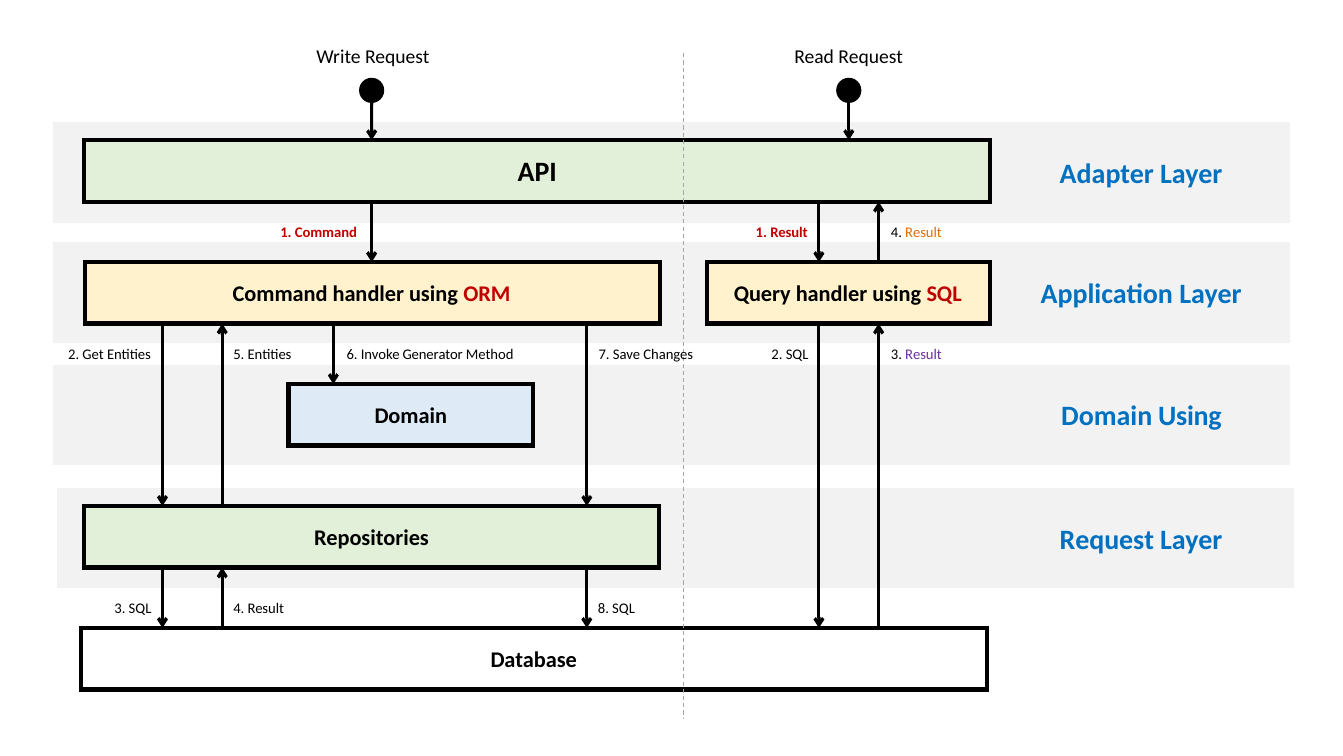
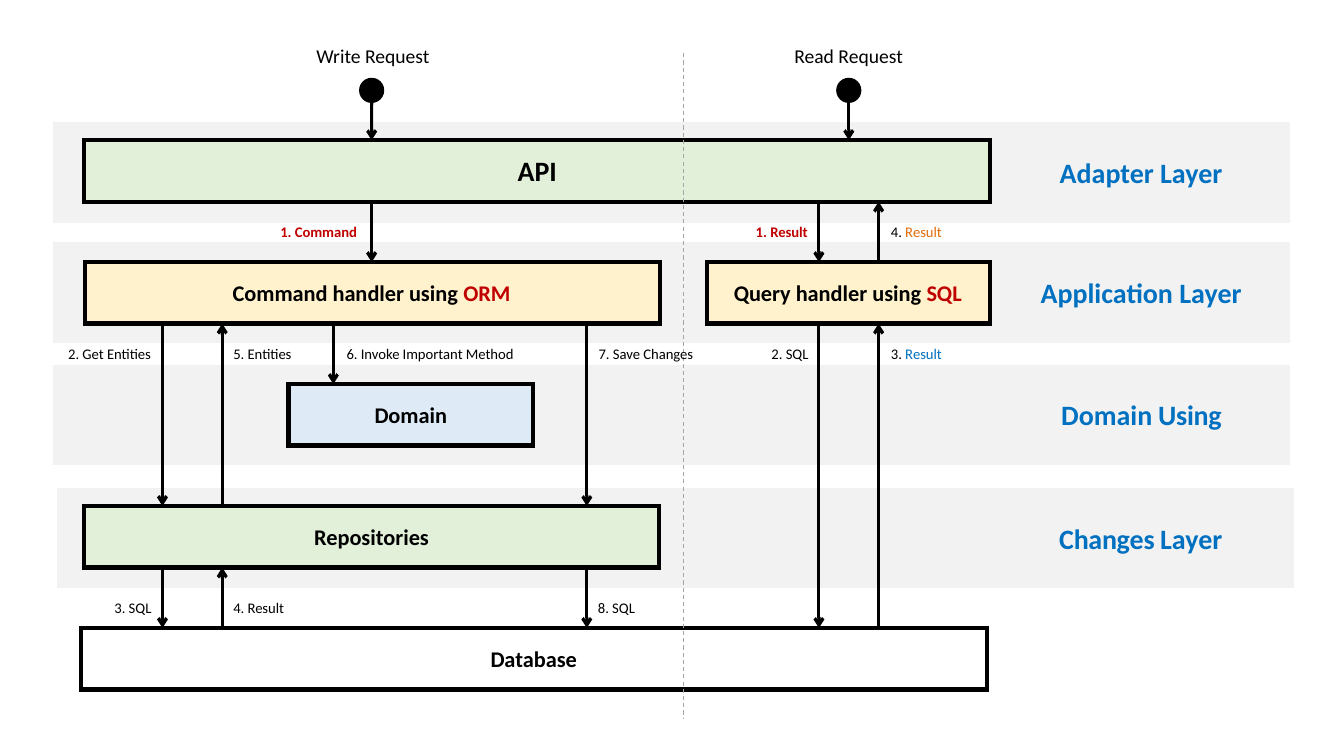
Generator: Generator -> Important
Result at (924, 354) colour: purple -> blue
Request at (1107, 539): Request -> Changes
